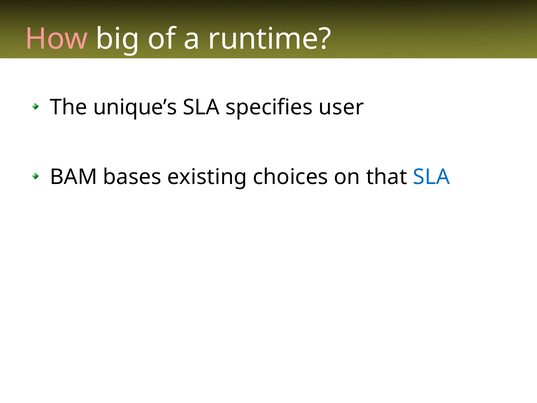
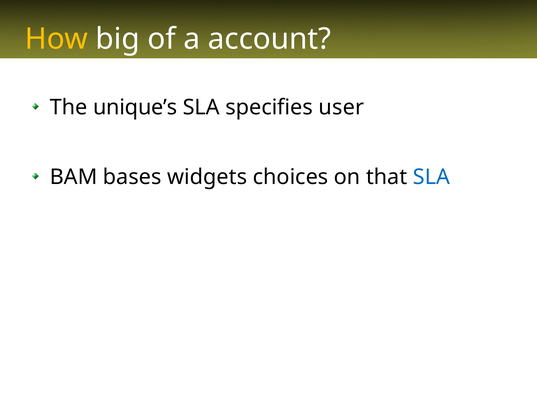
How colour: pink -> yellow
runtime: runtime -> account
existing: existing -> widgets
